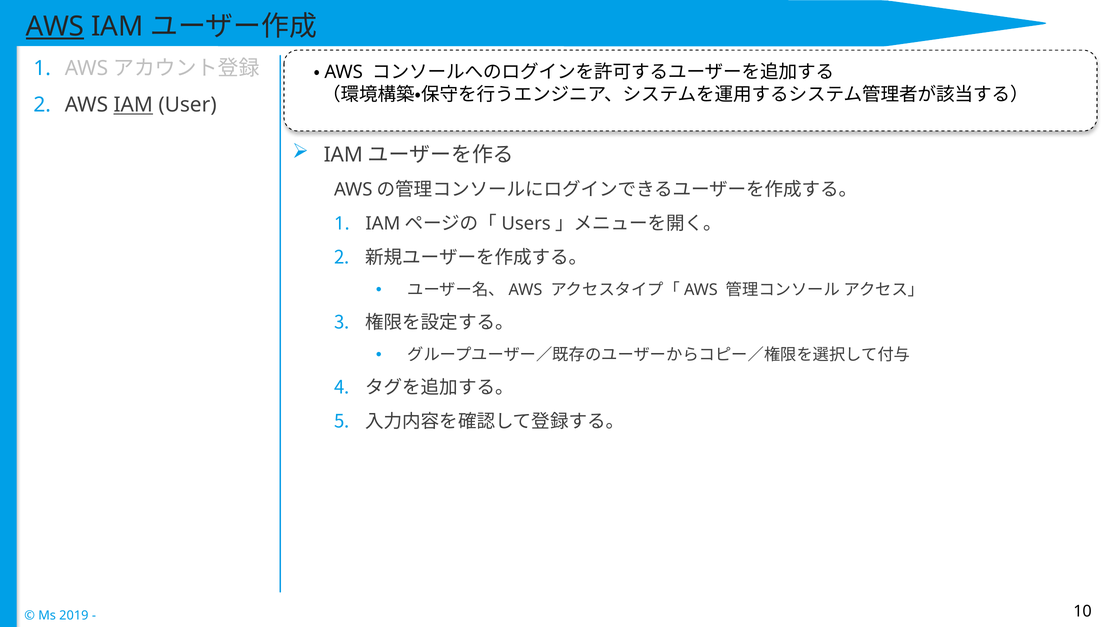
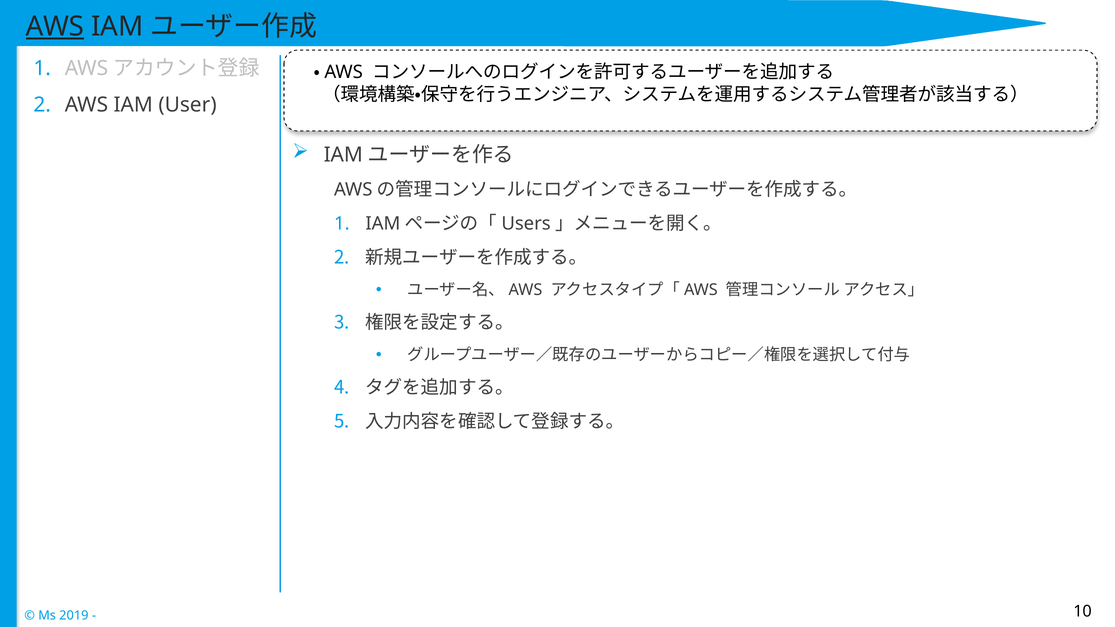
IAM at (133, 105) underline: present -> none
